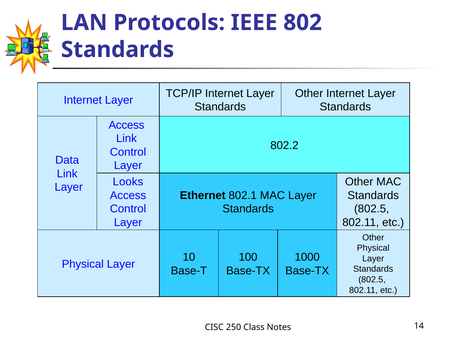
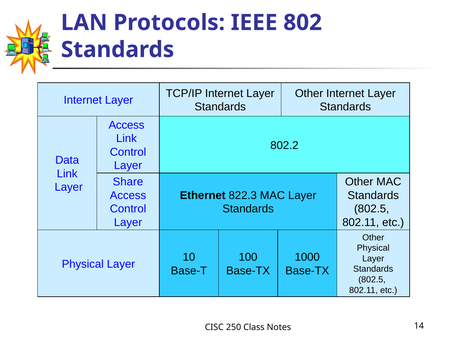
Looks: Looks -> Share
802.1: 802.1 -> 822.3
